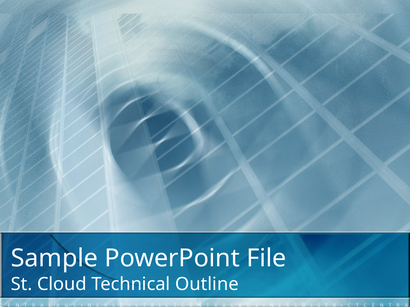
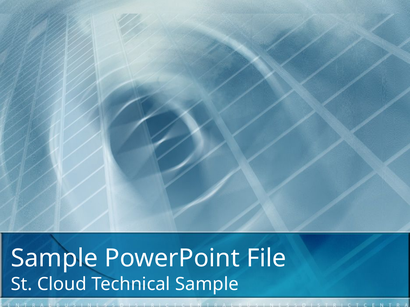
Technical Outline: Outline -> Sample
